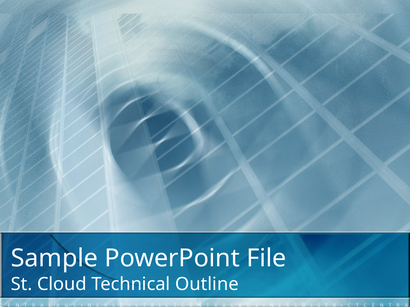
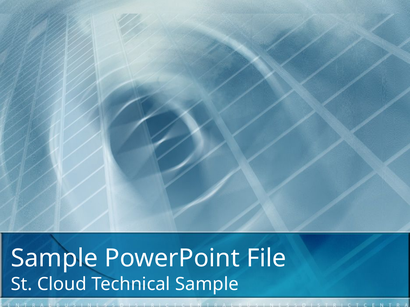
Technical Outline: Outline -> Sample
